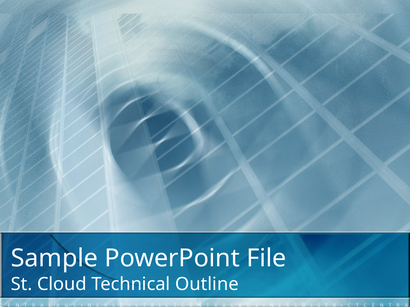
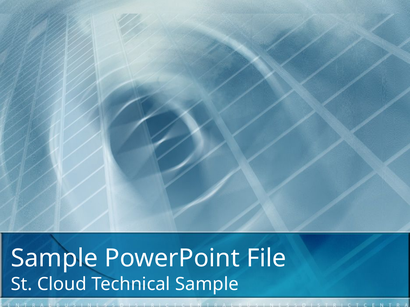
Technical Outline: Outline -> Sample
